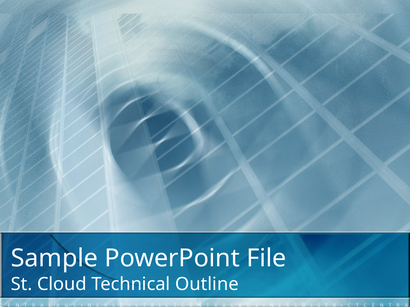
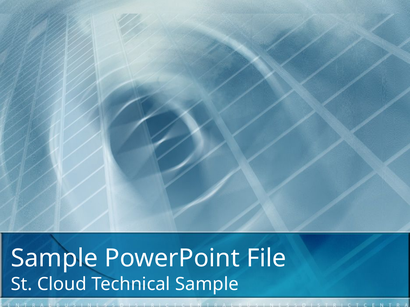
Technical Outline: Outline -> Sample
